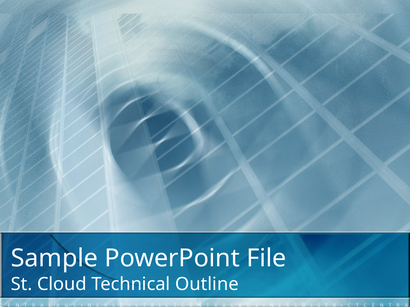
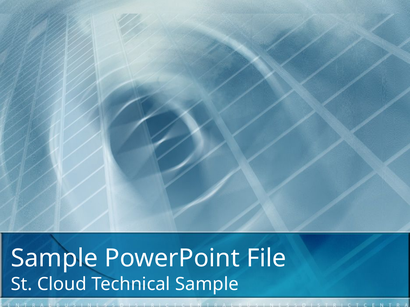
Technical Outline: Outline -> Sample
